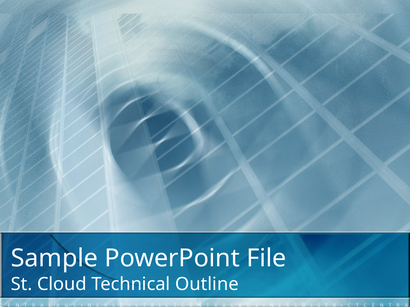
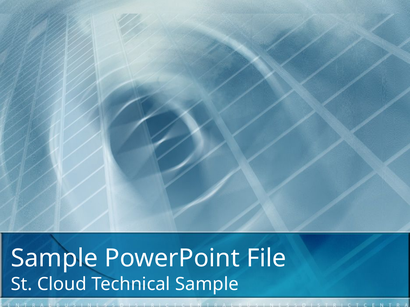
Technical Outline: Outline -> Sample
